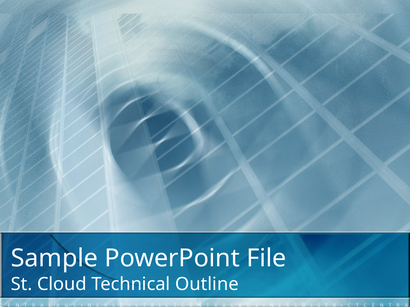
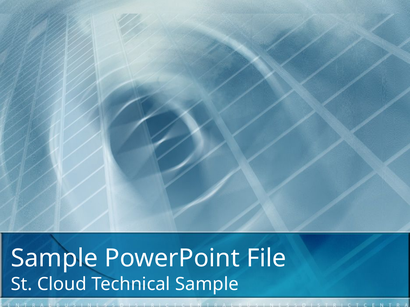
Technical Outline: Outline -> Sample
